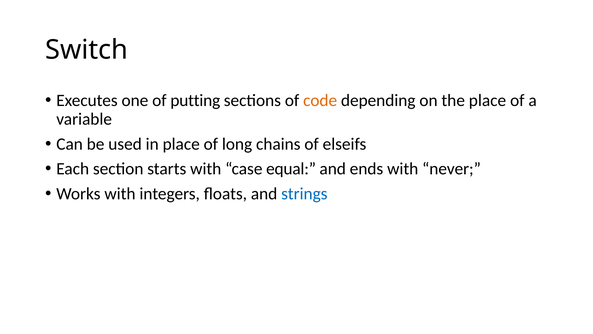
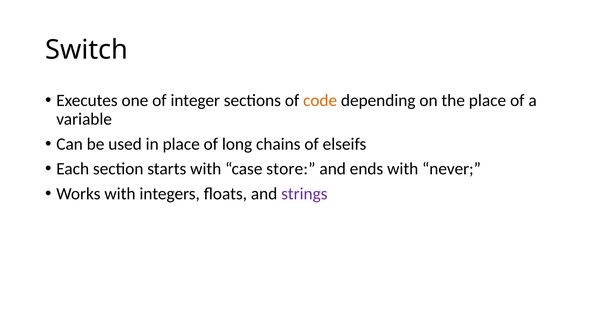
putting: putting -> integer
equal: equal -> store
strings colour: blue -> purple
